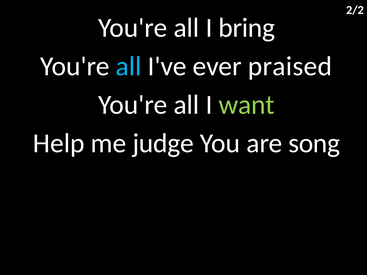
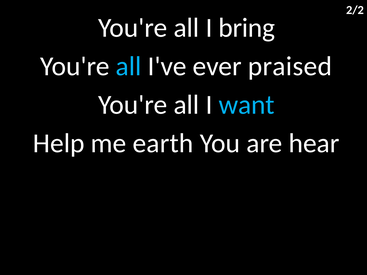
want colour: light green -> light blue
judge: judge -> earth
song: song -> hear
